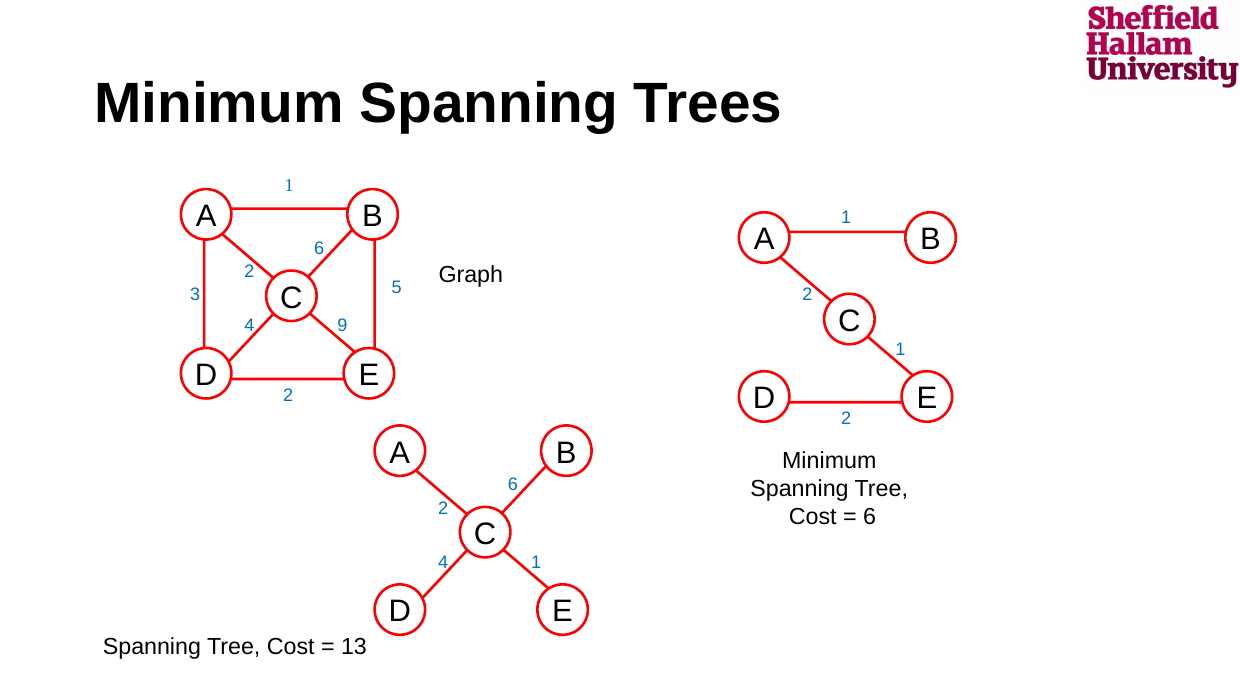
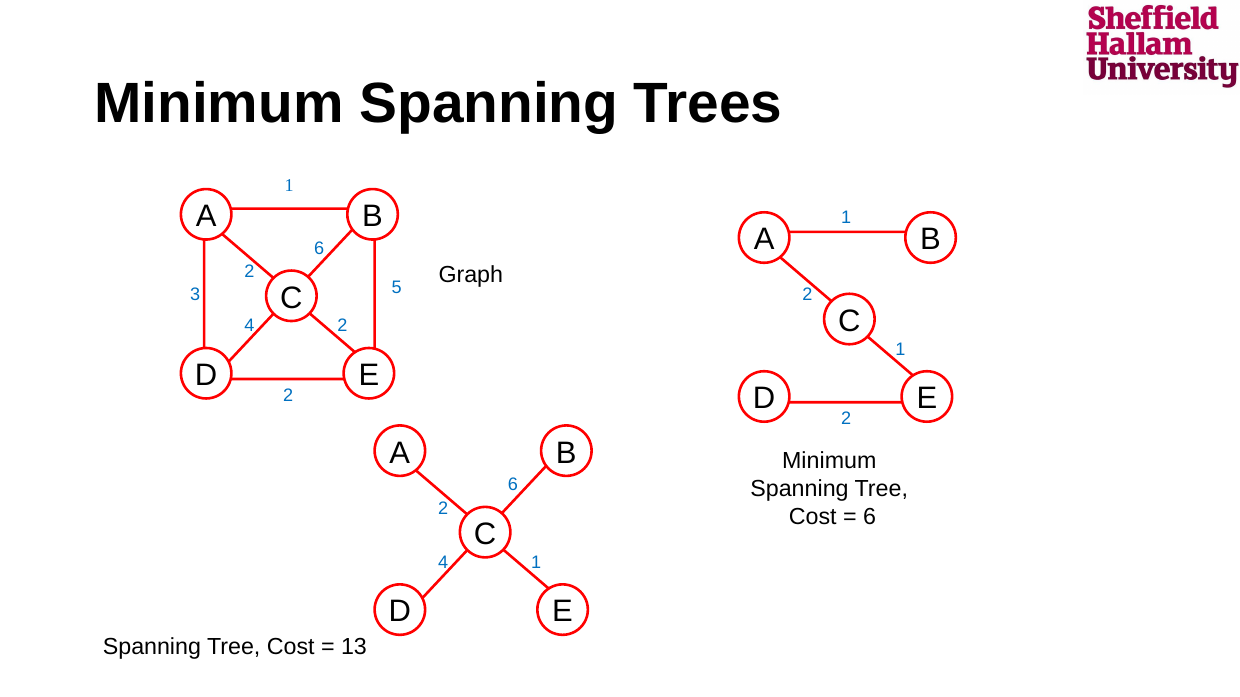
4 9: 9 -> 2
